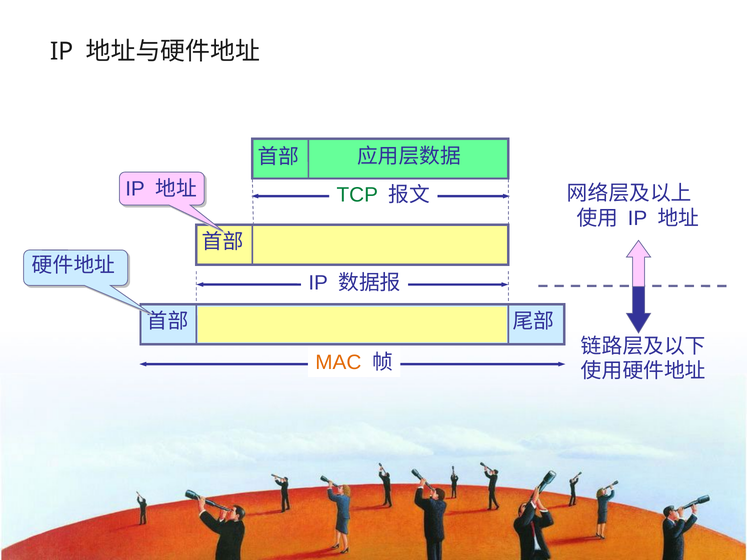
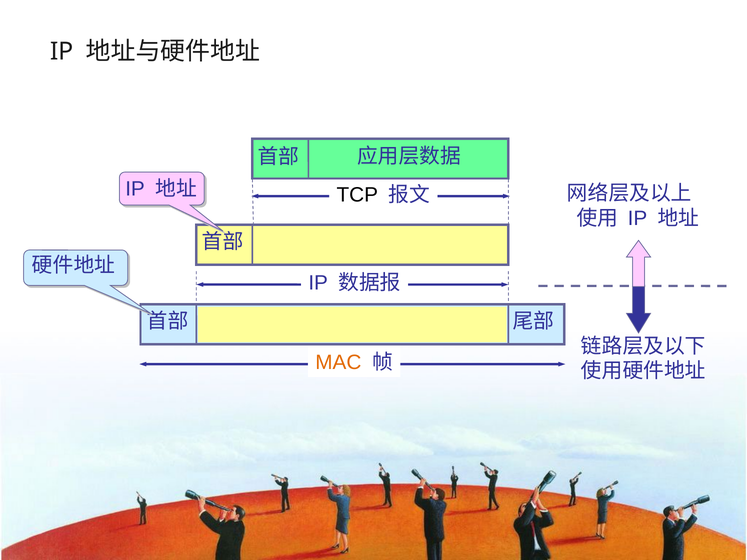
TCP colour: green -> black
